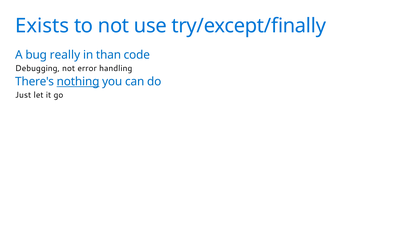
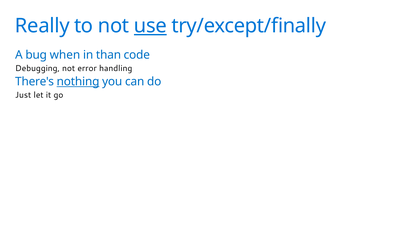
Exists: Exists -> Really
use underline: none -> present
really: really -> when
